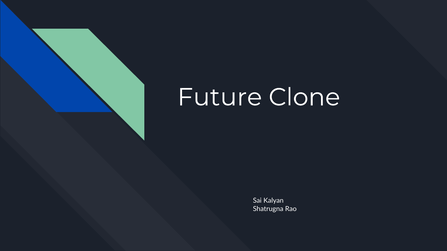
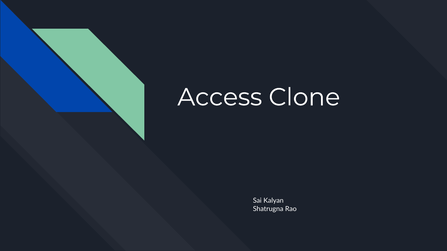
Future: Future -> Access
